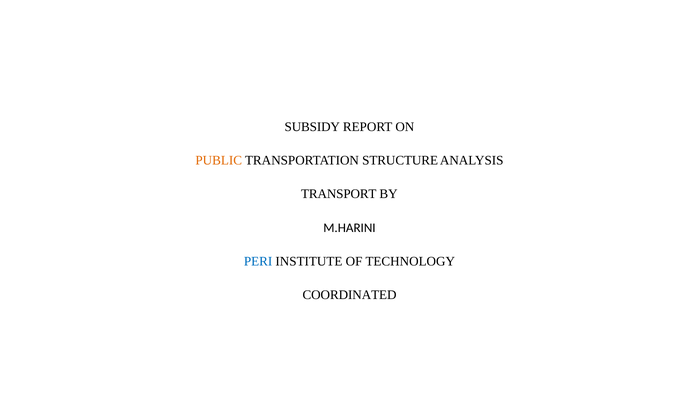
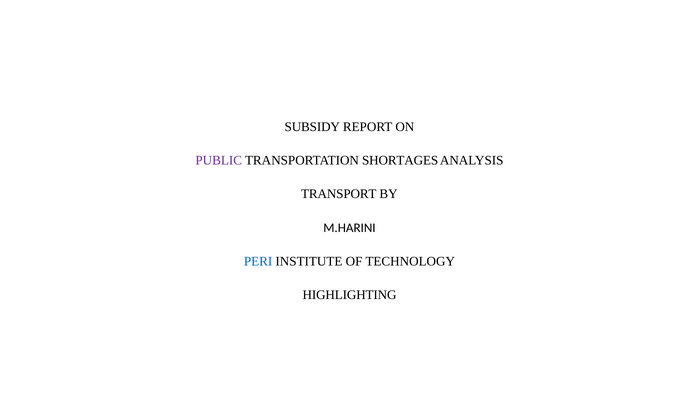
PUBLIC colour: orange -> purple
STRUCTURE: STRUCTURE -> SHORTAGES
COORDINATED: COORDINATED -> HIGHLIGHTING
